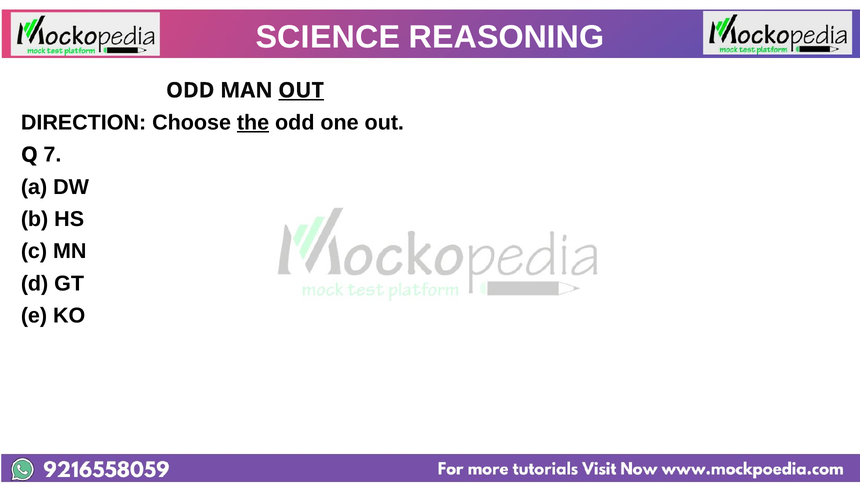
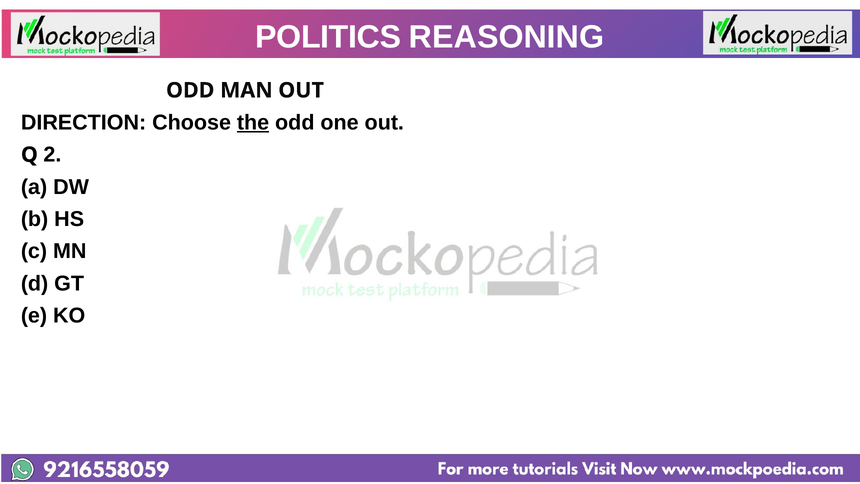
SCIENCE: SCIENCE -> POLITICS
OUT at (301, 90) underline: present -> none
7: 7 -> 2
